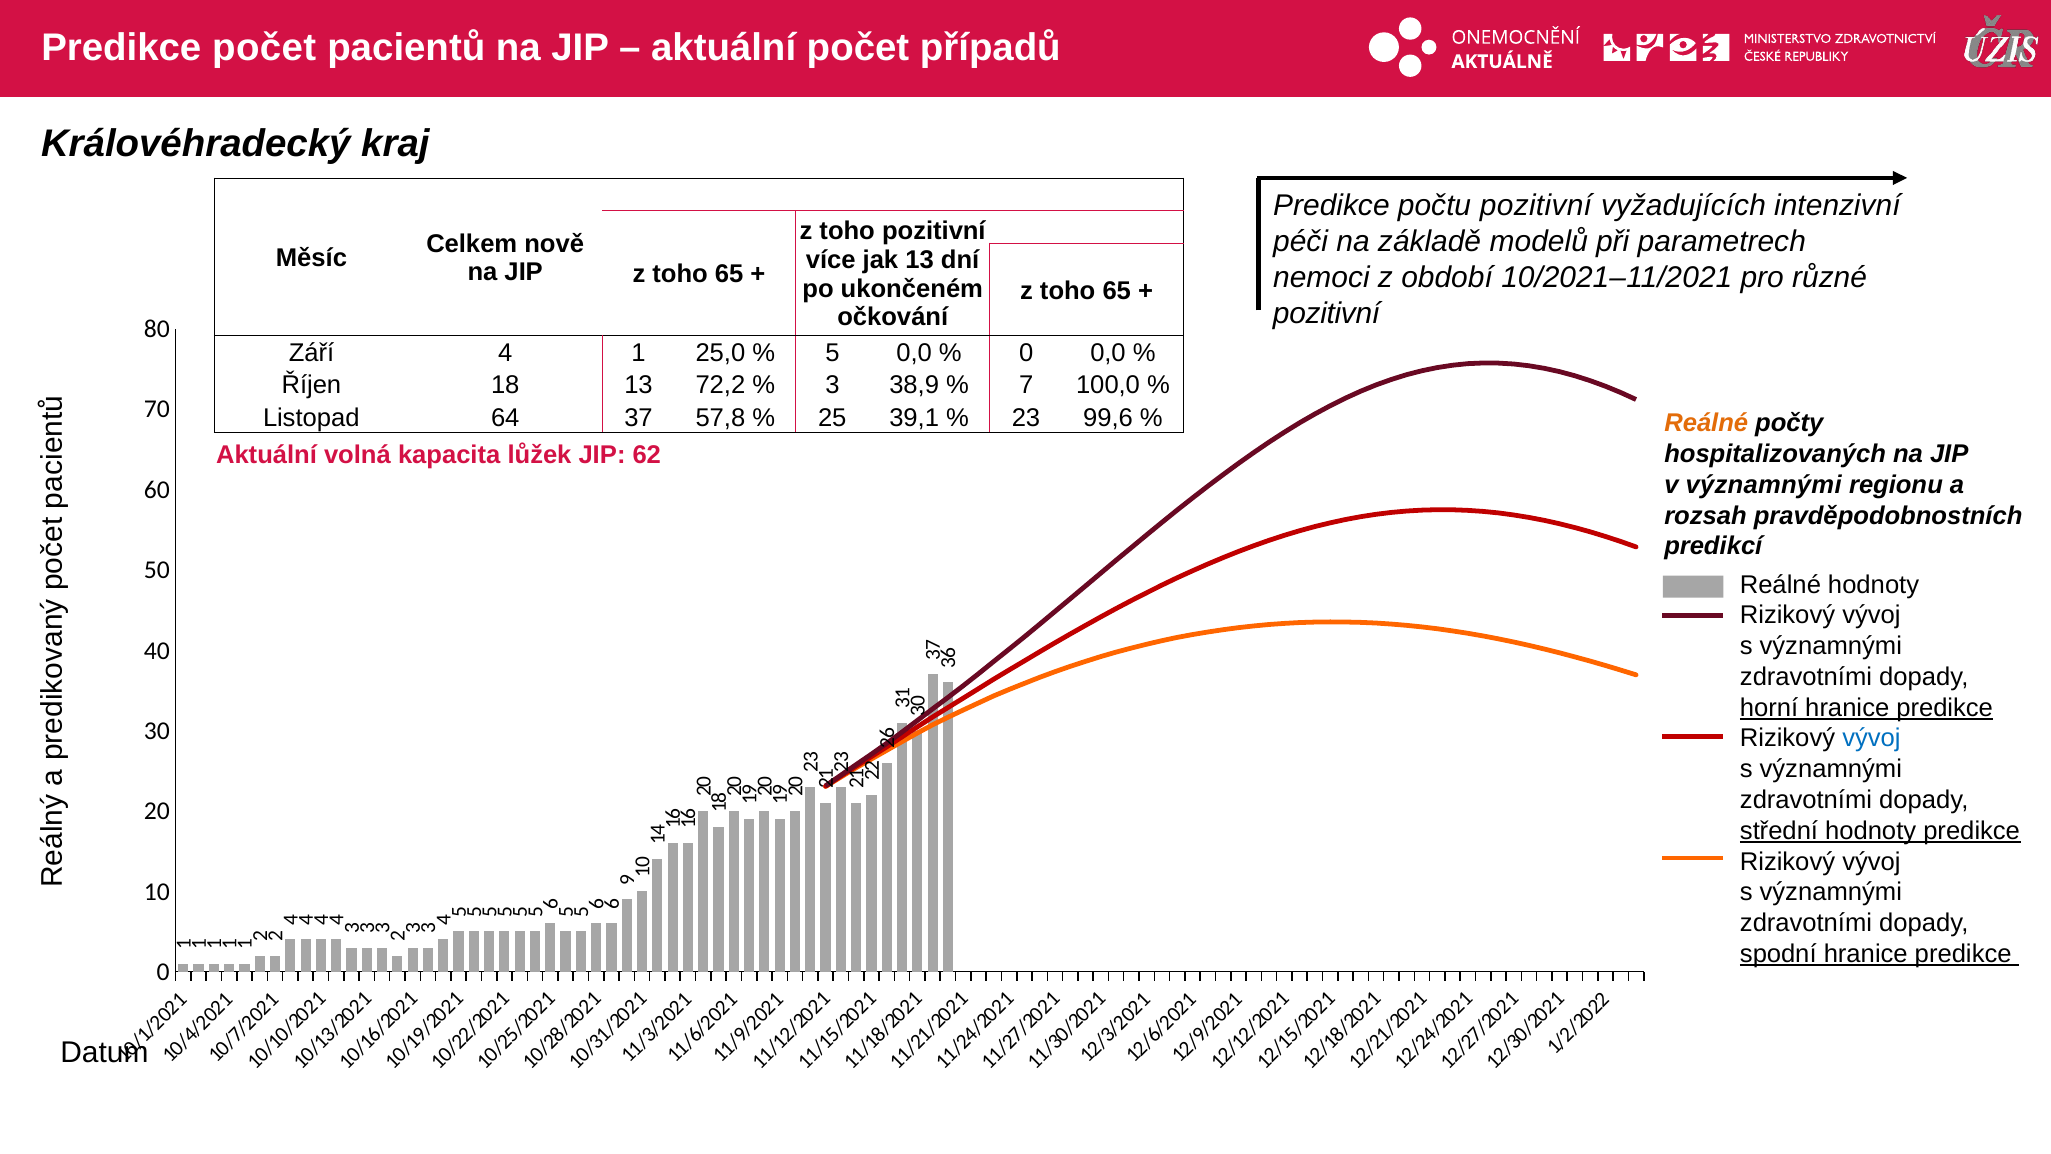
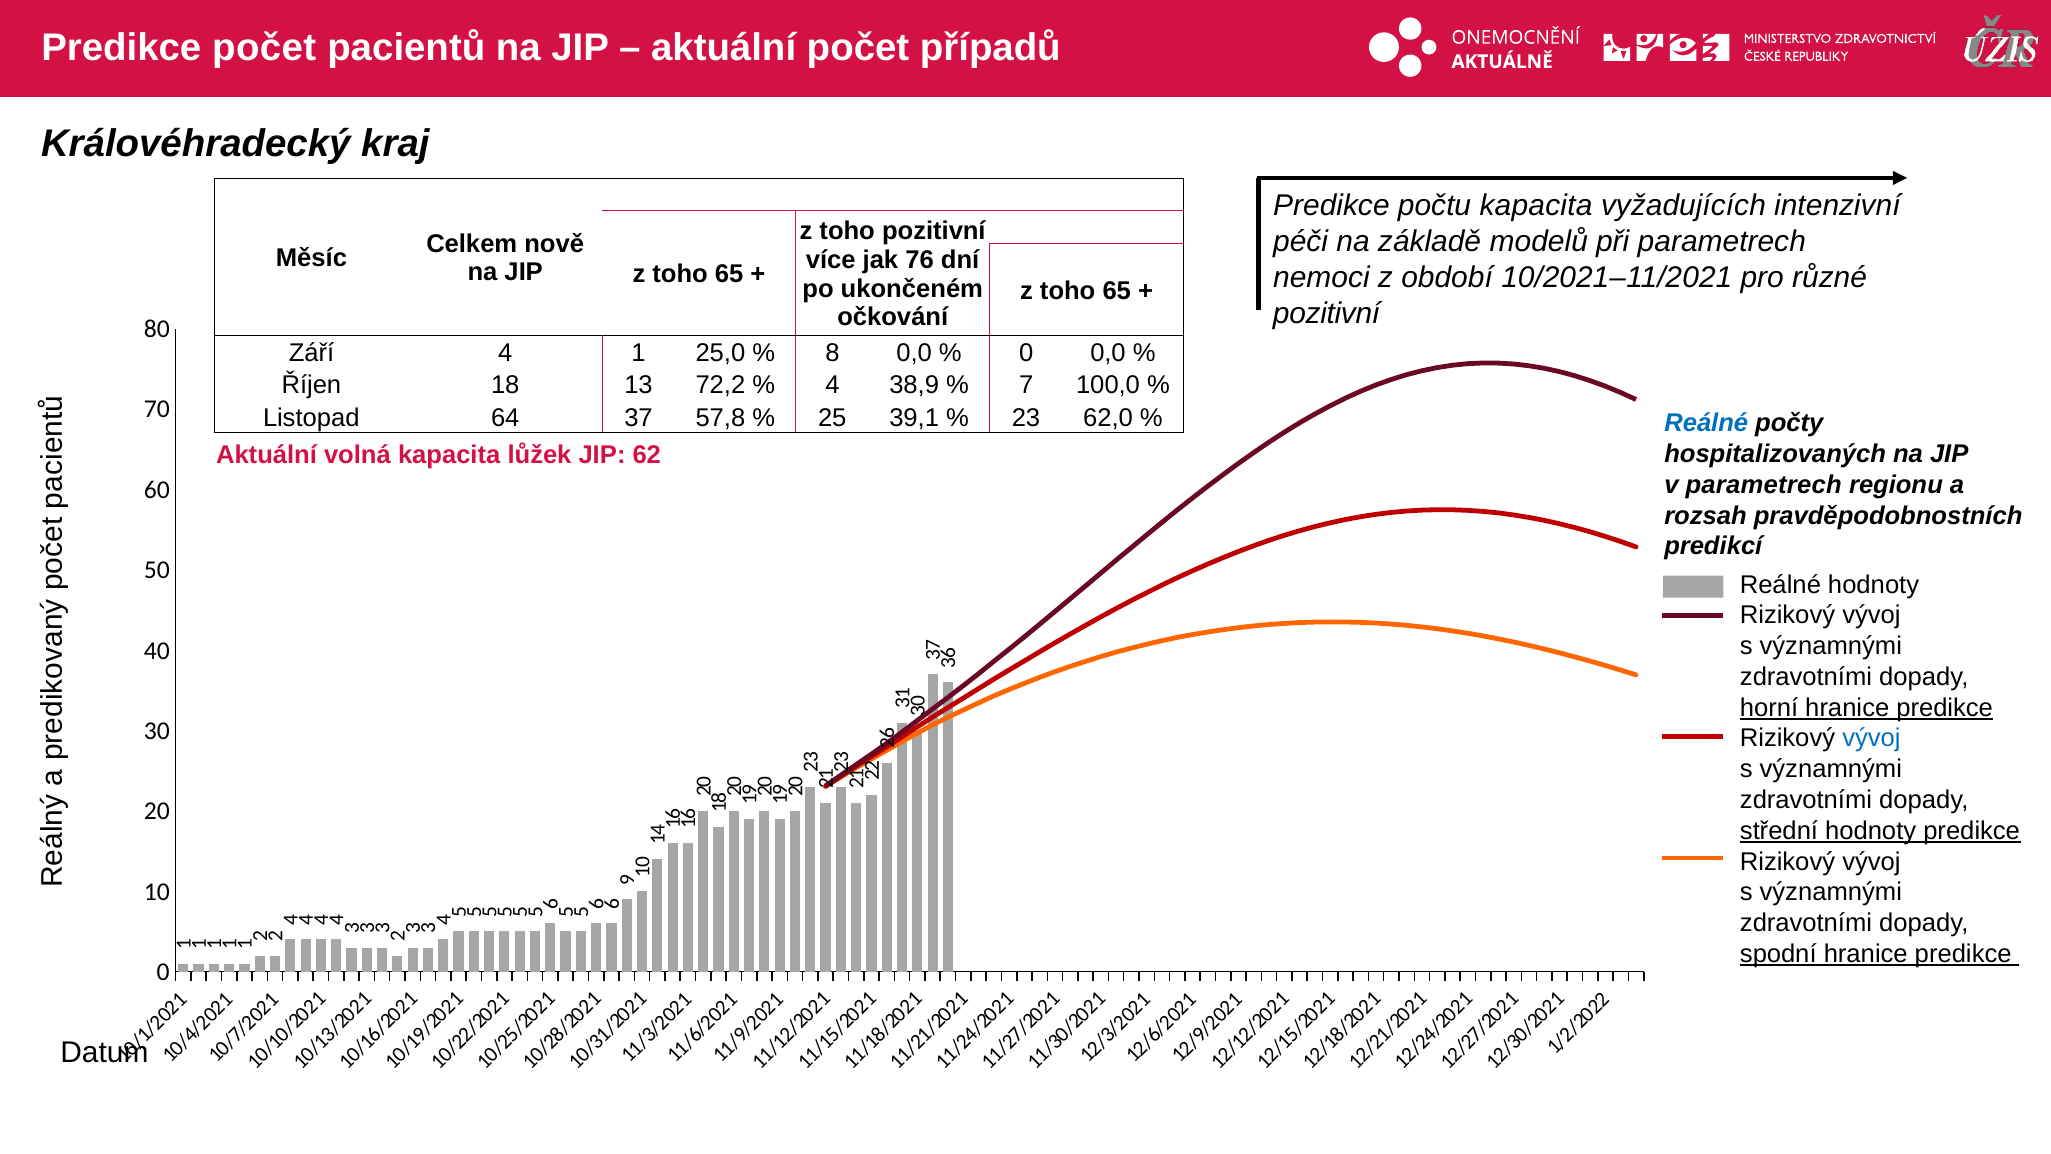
počtu pozitivní: pozitivní -> kapacita
jak 13: 13 -> 76
5 at (832, 353): 5 -> 8
3 at (832, 385): 3 -> 4
99,6: 99,6 -> 62,0
Reálné at (1706, 423) colour: orange -> blue
v významnými: významnými -> parametrech
